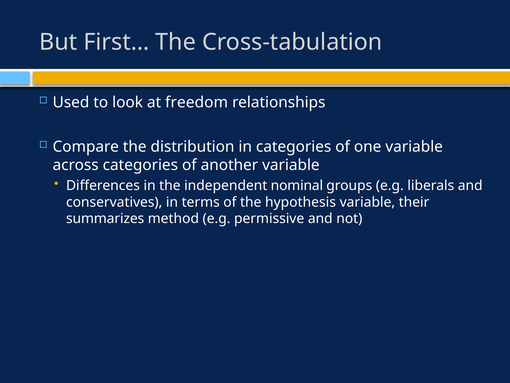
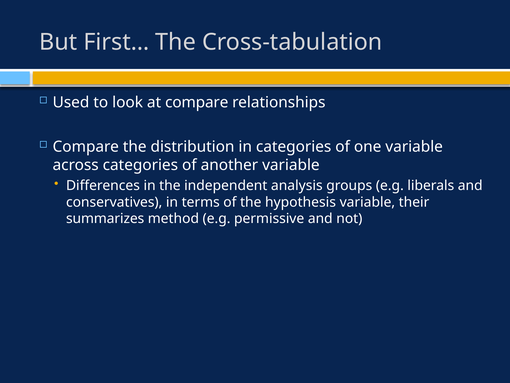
at freedom: freedom -> compare
nominal: nominal -> analysis
